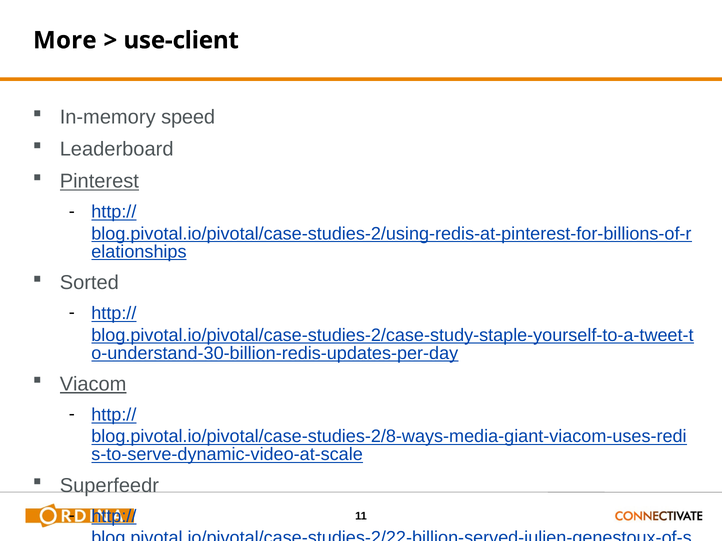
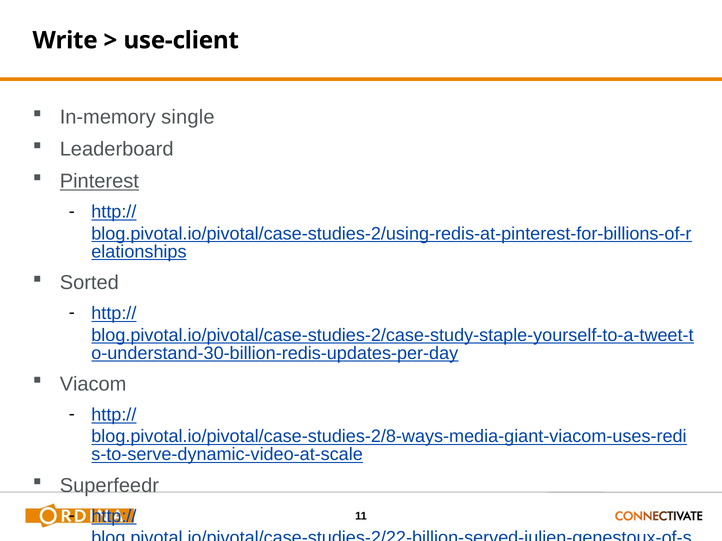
More: More -> Write
speed: speed -> single
Viacom underline: present -> none
